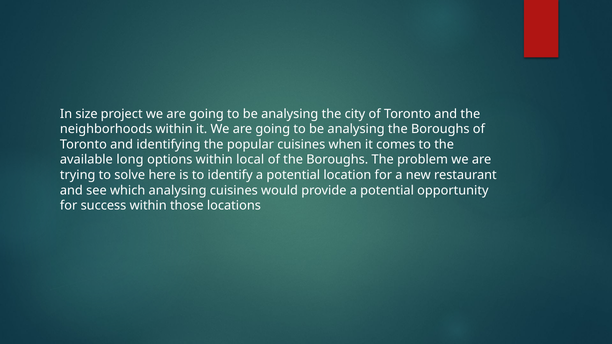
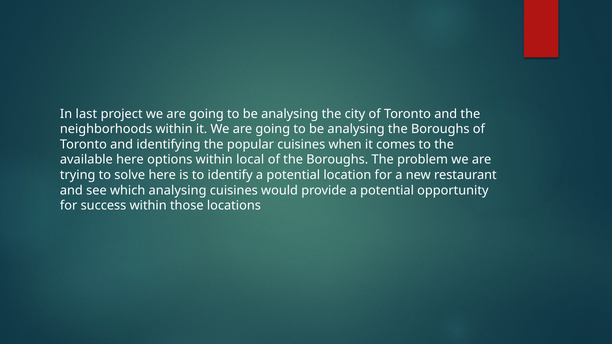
size: size -> last
available long: long -> here
